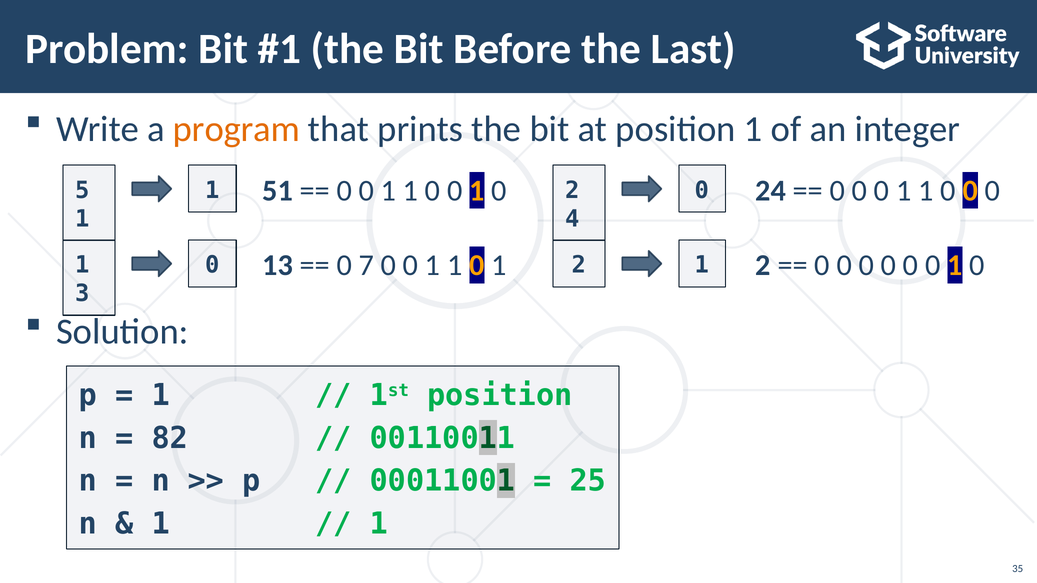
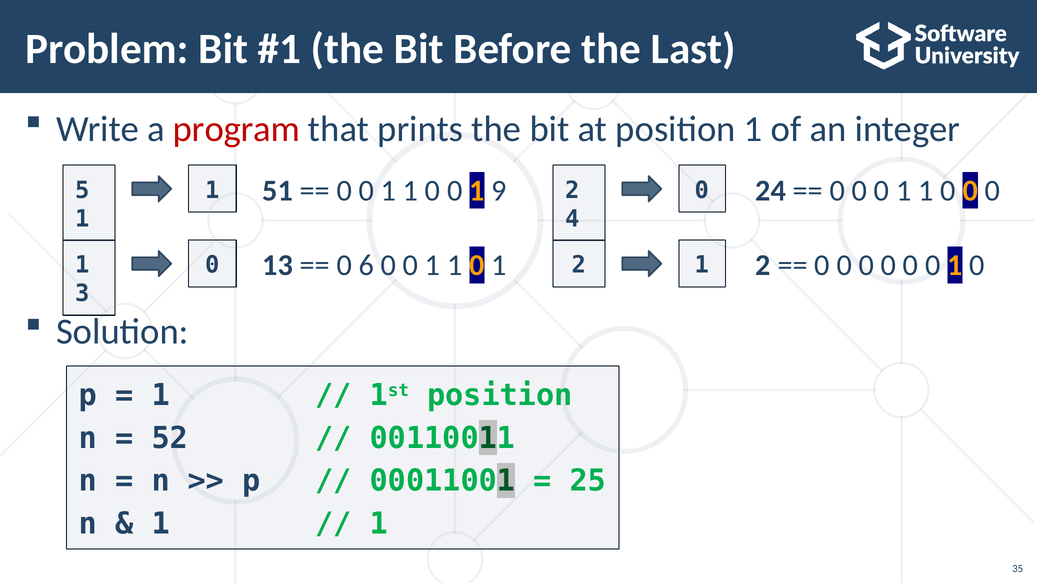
program colour: orange -> red
0 at (499, 191): 0 -> 9
7: 7 -> 6
82: 82 -> 52
